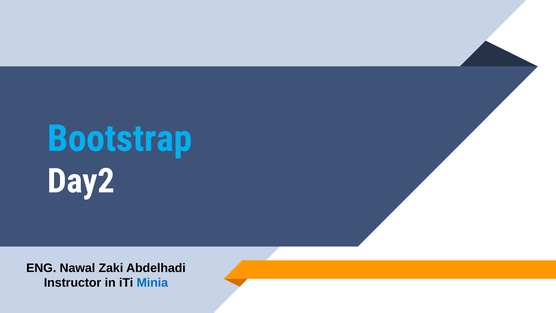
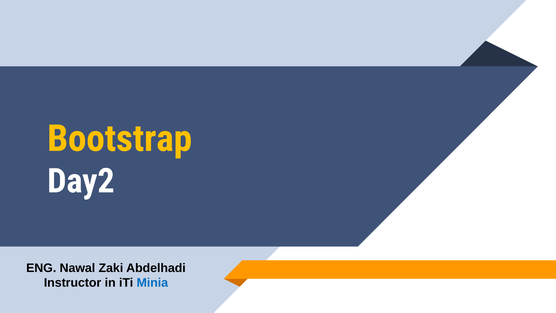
Bootstrap colour: light blue -> yellow
